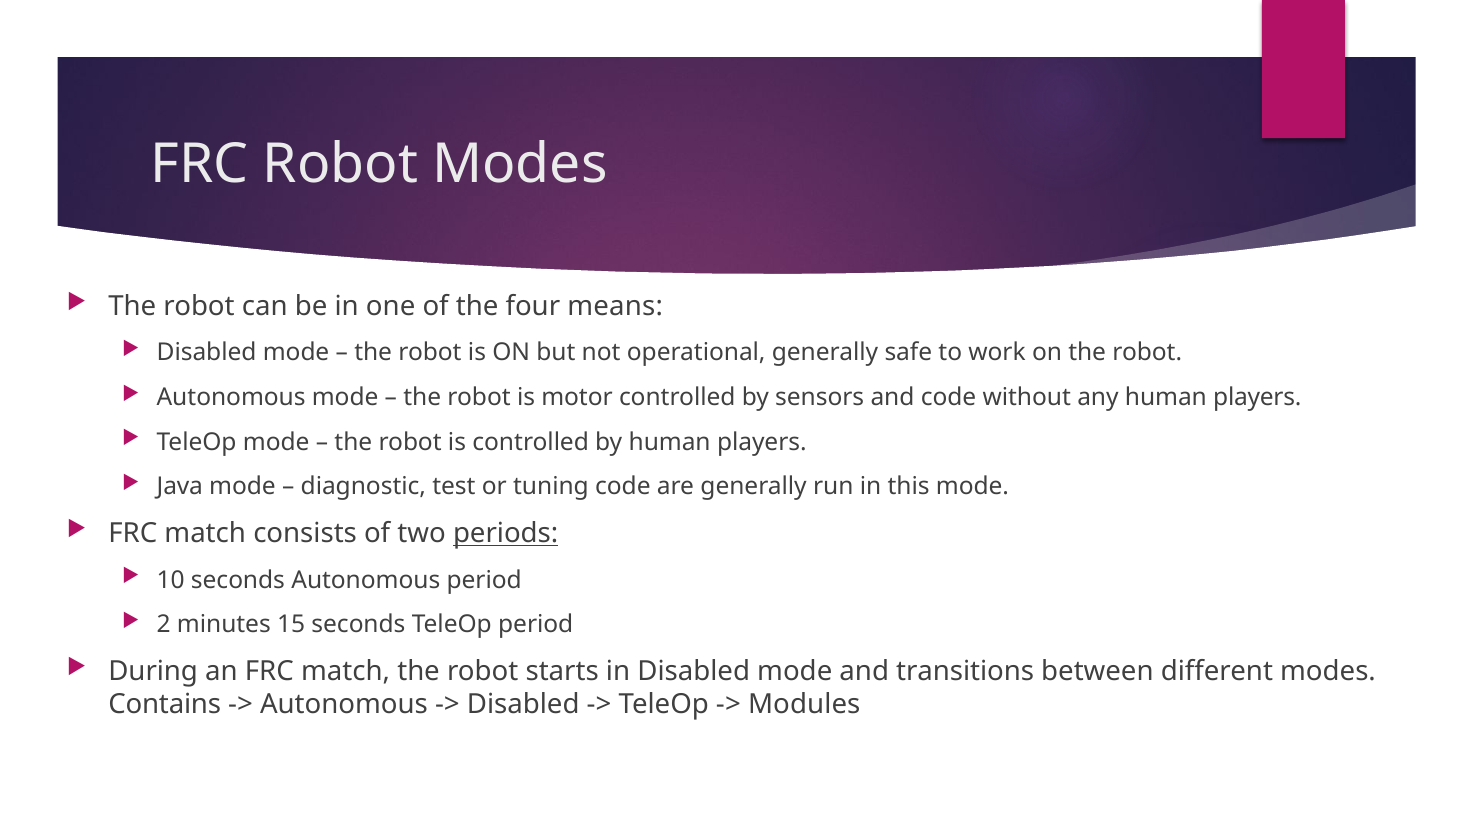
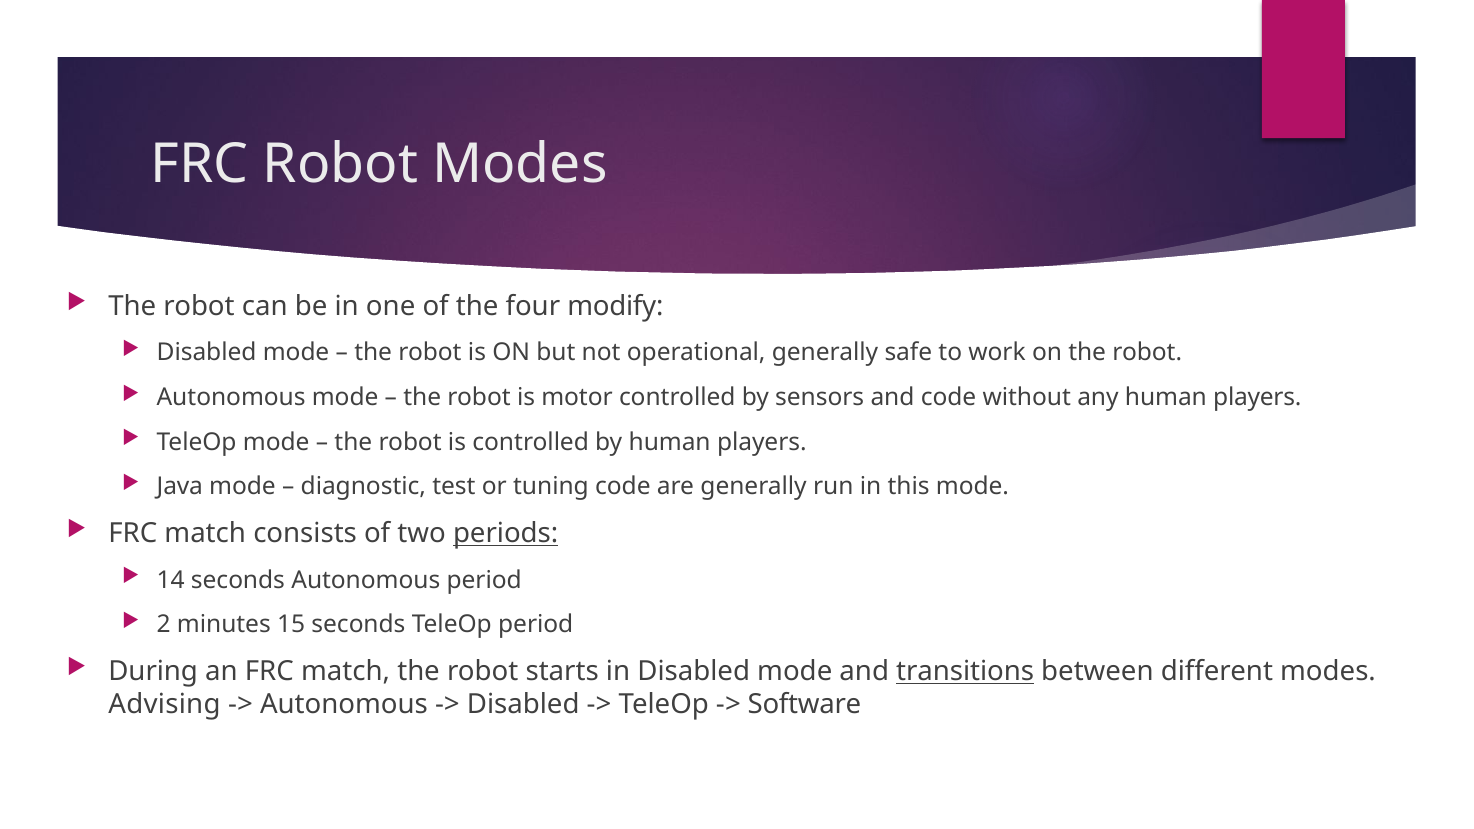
means: means -> modify
10: 10 -> 14
transitions underline: none -> present
Contains: Contains -> Advising
Modules: Modules -> Software
